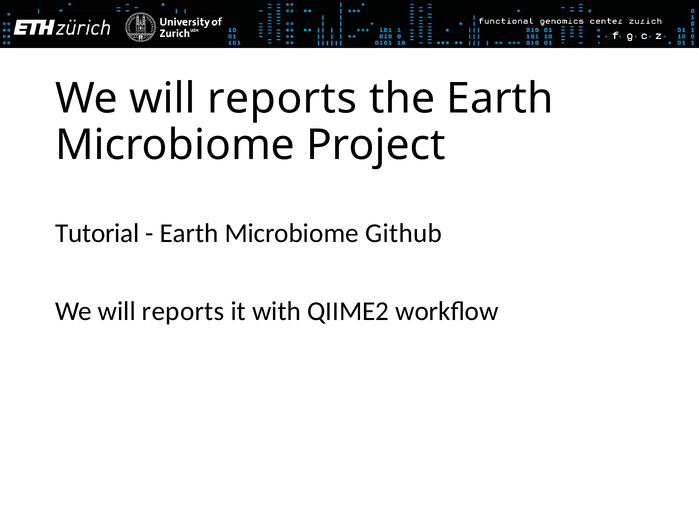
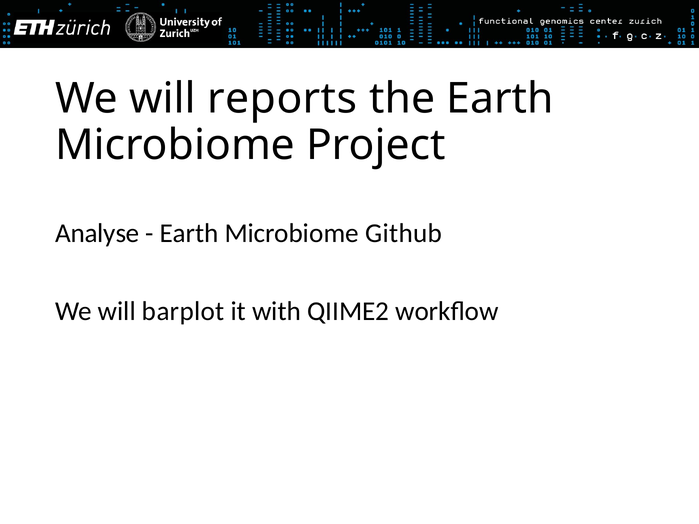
Tutorial: Tutorial -> Analyse
reports at (183, 311): reports -> barplot
